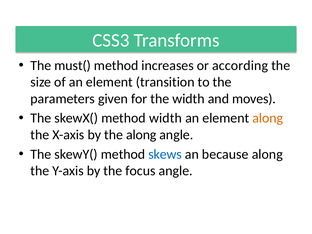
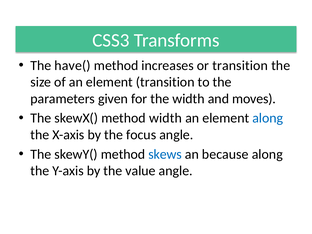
must(: must( -> have(
or according: according -> transition
along at (268, 118) colour: orange -> blue
the along: along -> focus
focus: focus -> value
